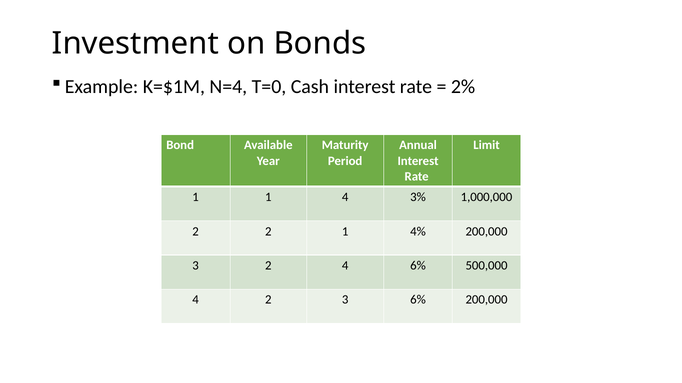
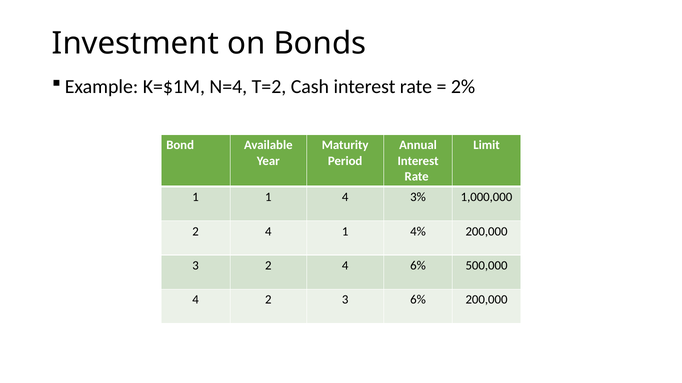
T=0: T=0 -> T=2
2 at (268, 232): 2 -> 4
